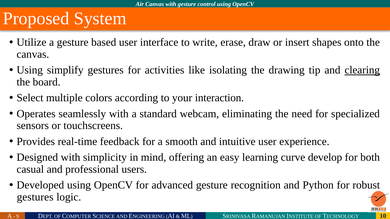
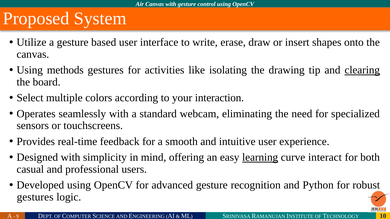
simplify: simplify -> methods
learning underline: none -> present
develop: develop -> interact
